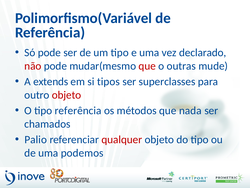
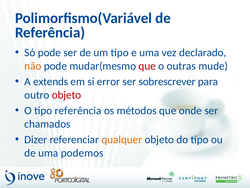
não colour: red -> orange
tipos: tipos -> error
superclasses: superclasses -> sobrescrever
nada: nada -> onde
Palio: Palio -> Dizer
qualquer colour: red -> orange
